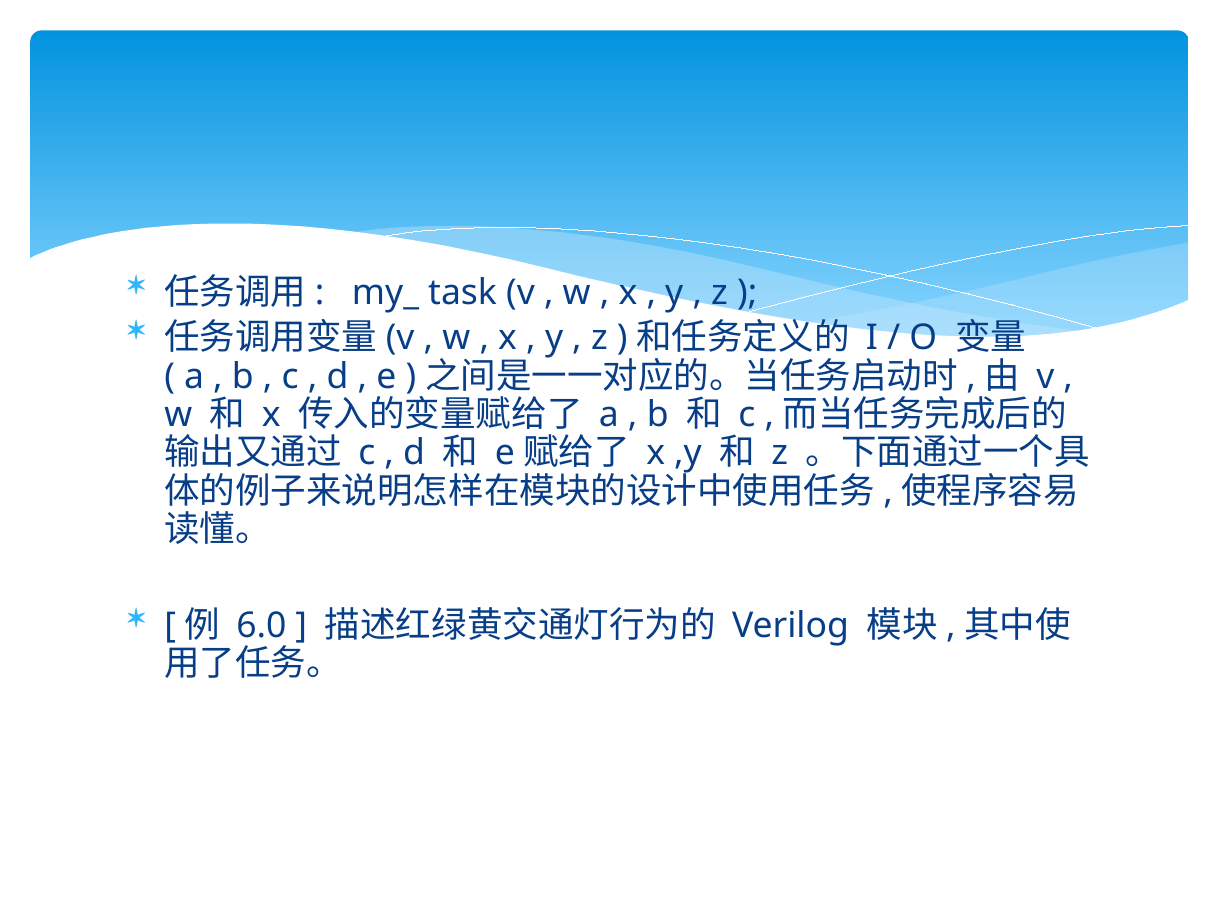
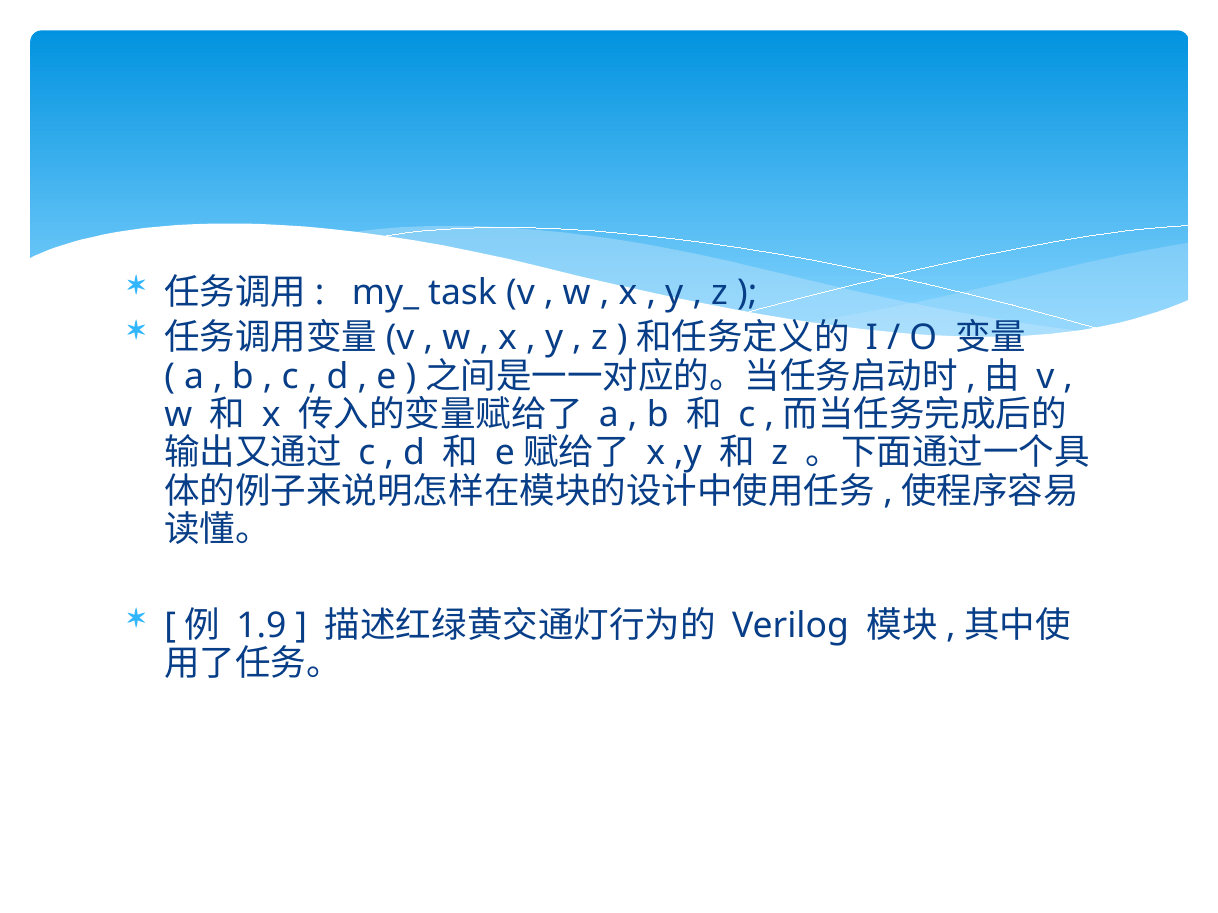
6.0: 6.0 -> 1.9
